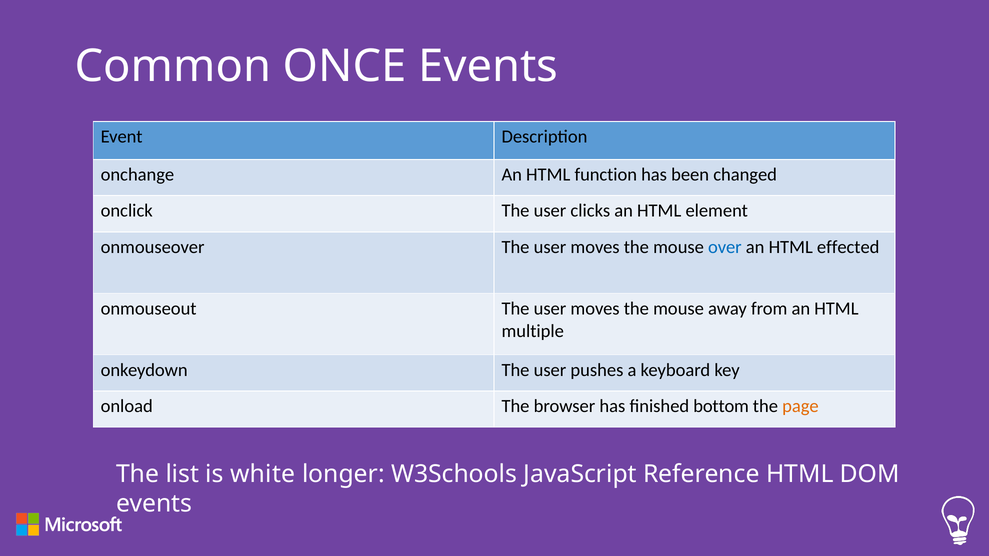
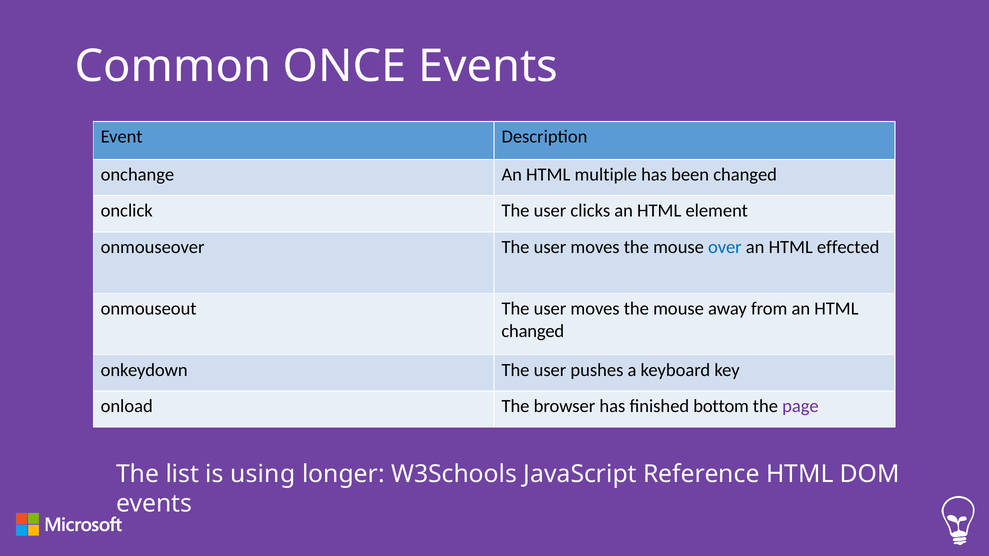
function: function -> multiple
multiple at (533, 331): multiple -> changed
page colour: orange -> purple
white: white -> using
